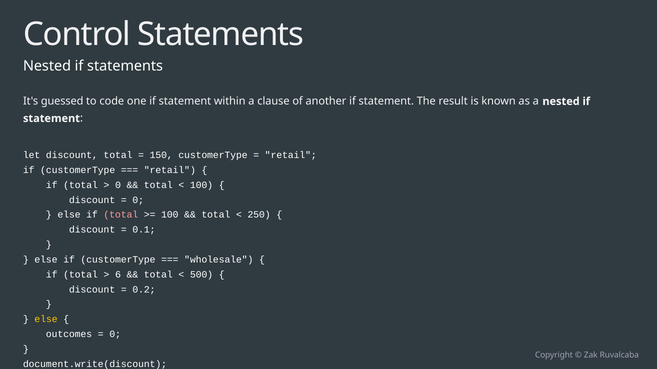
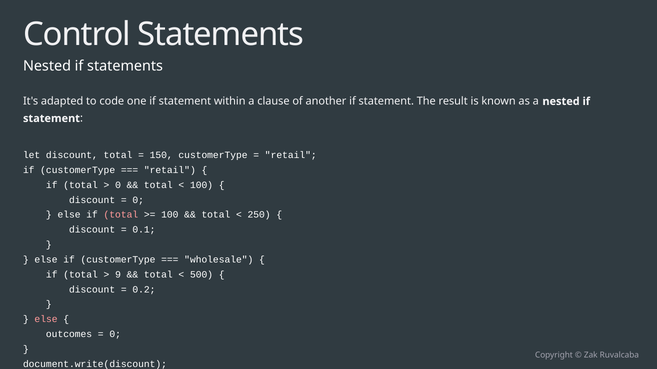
guessed: guessed -> adapted
6: 6 -> 9
else at (46, 320) colour: yellow -> pink
